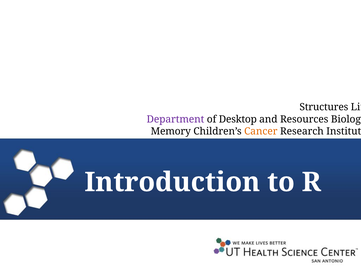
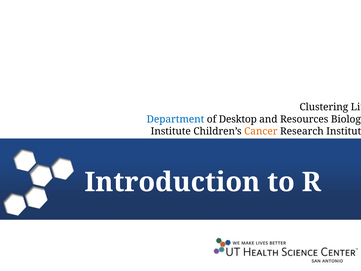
Structures: Structures -> Clustering
Department colour: purple -> blue
Memory at (171, 131): Memory -> Institute
